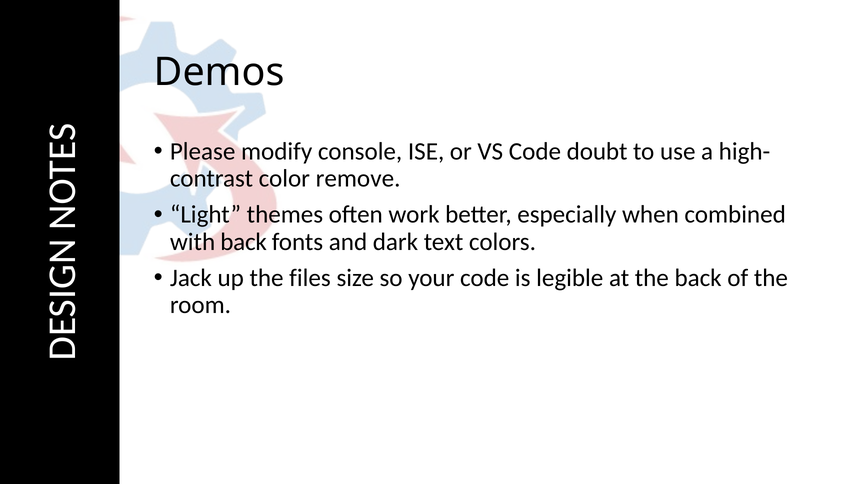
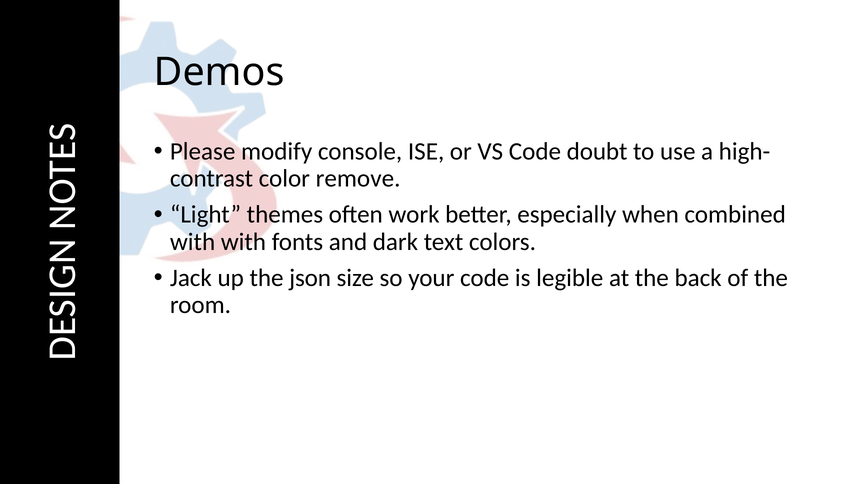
with back: back -> with
files: files -> json
